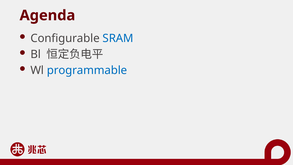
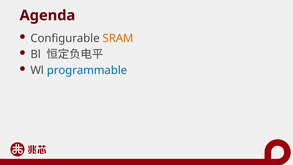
SRAM colour: blue -> orange
